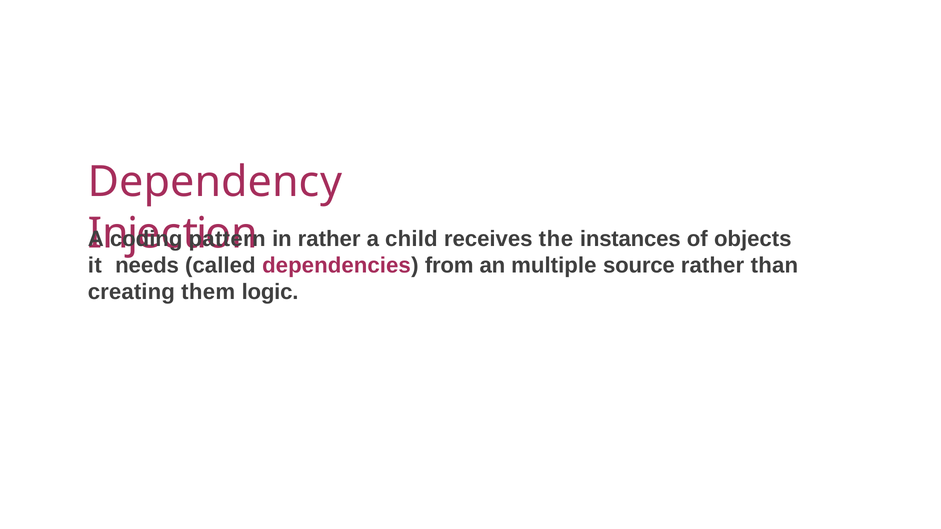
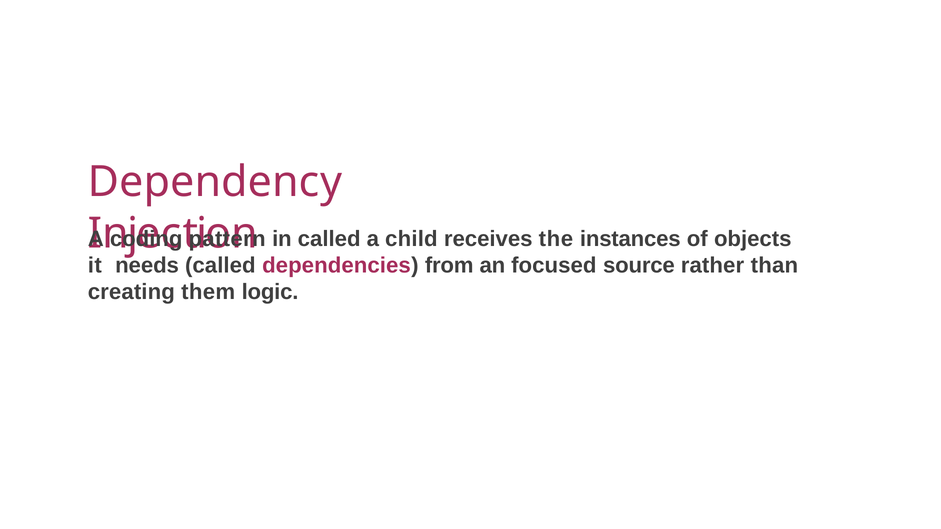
in rather: rather -> called
multiple: multiple -> focused
